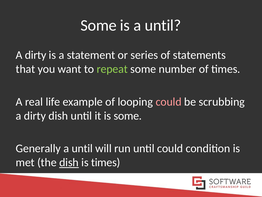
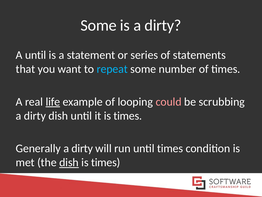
is a until: until -> dirty
dirty at (36, 55): dirty -> until
repeat colour: light green -> light blue
life underline: none -> present
it is some: some -> times
Generally a until: until -> dirty
until could: could -> times
